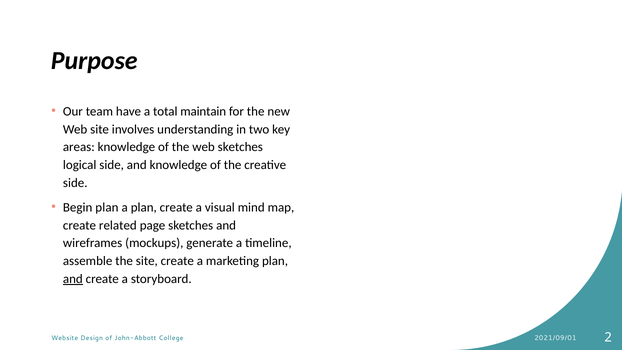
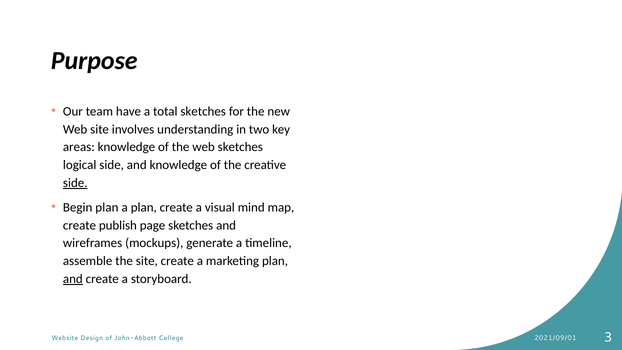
total maintain: maintain -> sketches
side at (75, 183) underline: none -> present
related: related -> publish
2: 2 -> 3
